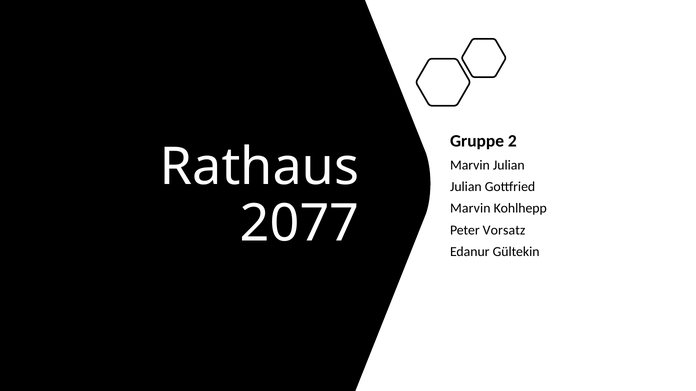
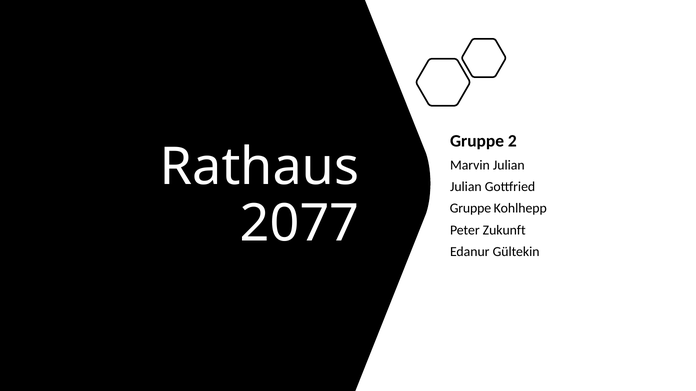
Marvin at (470, 209): Marvin -> Gruppe
Vorsatz: Vorsatz -> Zukunft
